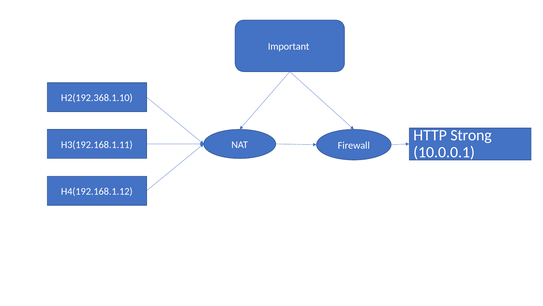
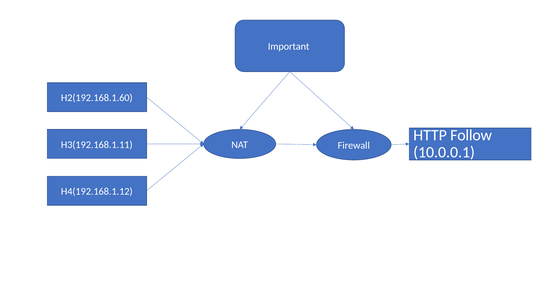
H2(192.368.1.10: H2(192.368.1.10 -> H2(192.168.1.60
Strong: Strong -> Follow
